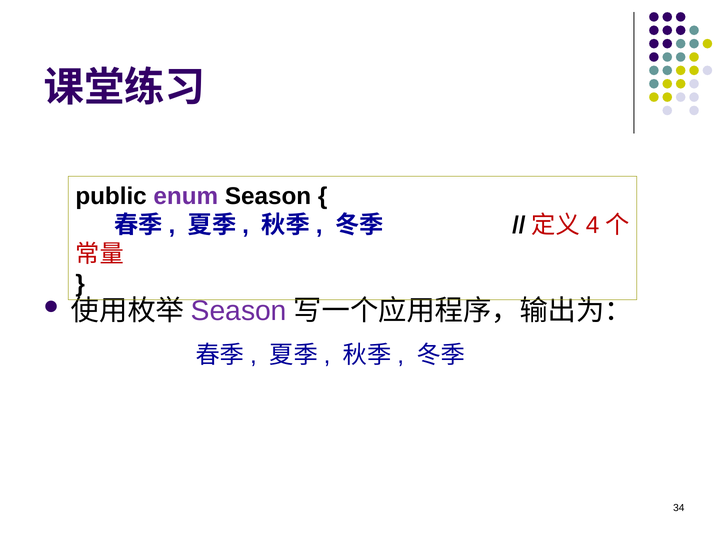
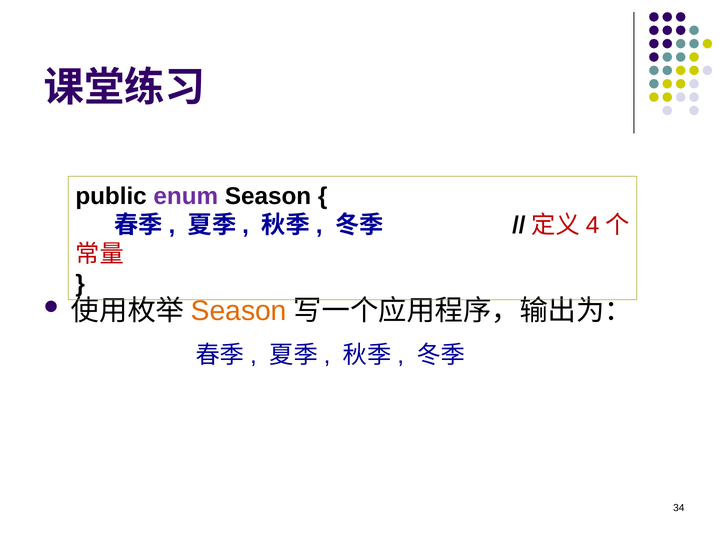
Season at (239, 311) colour: purple -> orange
